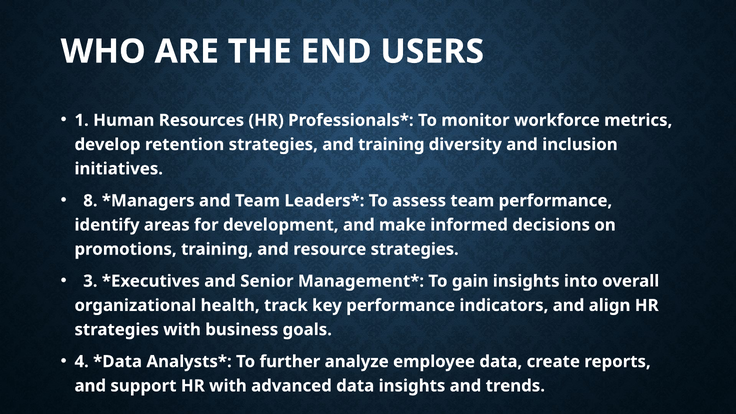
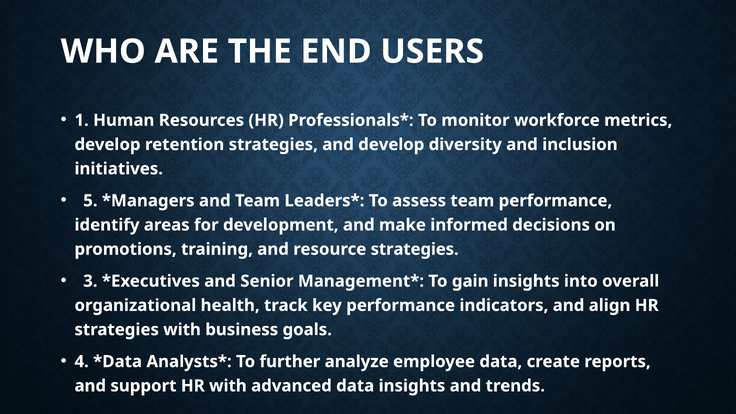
and training: training -> develop
8: 8 -> 5
